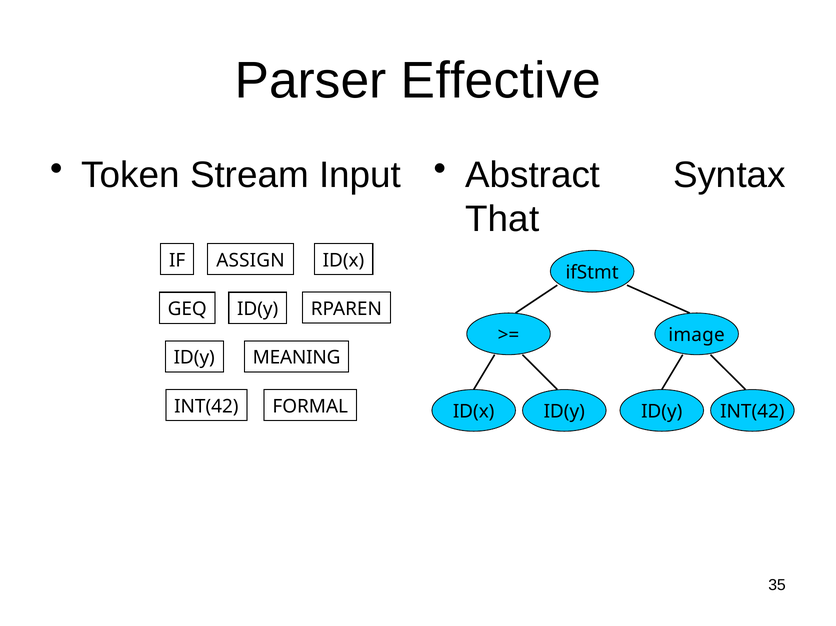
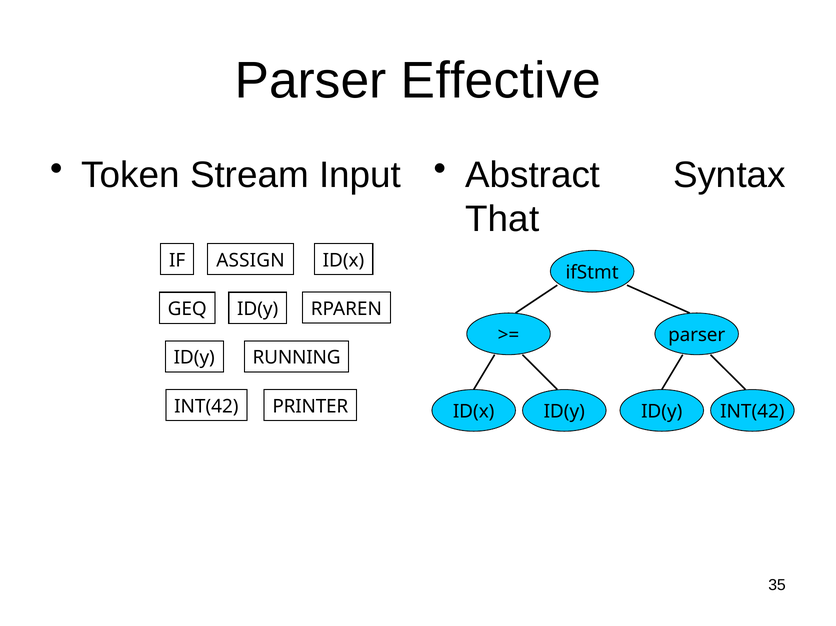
image at (697, 335): image -> parser
MEANING: MEANING -> RUNNING
FORMAL: FORMAL -> PRINTER
